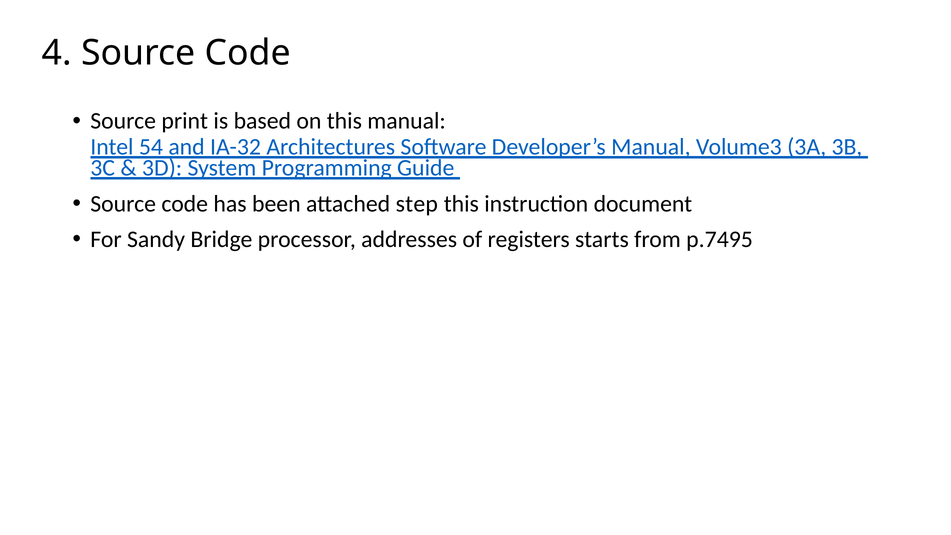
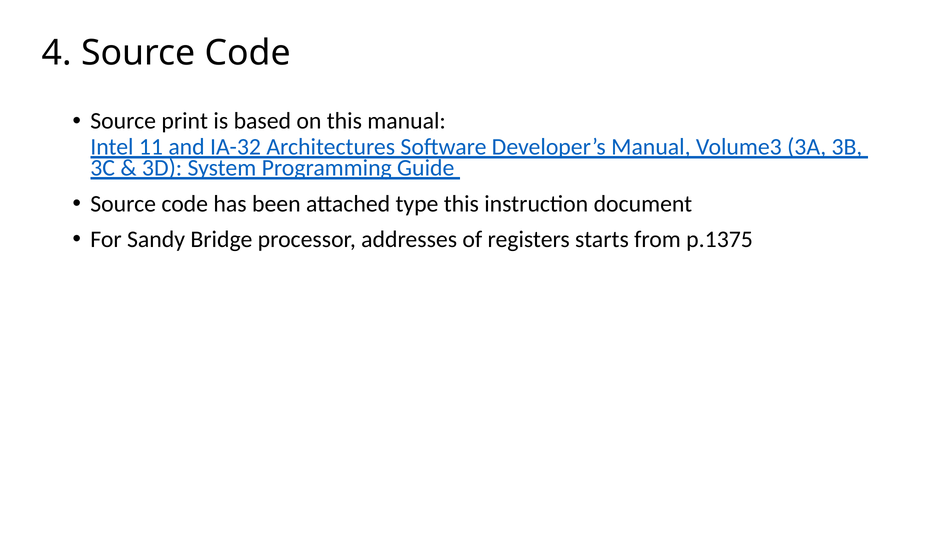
54: 54 -> 11
step: step -> type
p.7495: p.7495 -> p.1375
